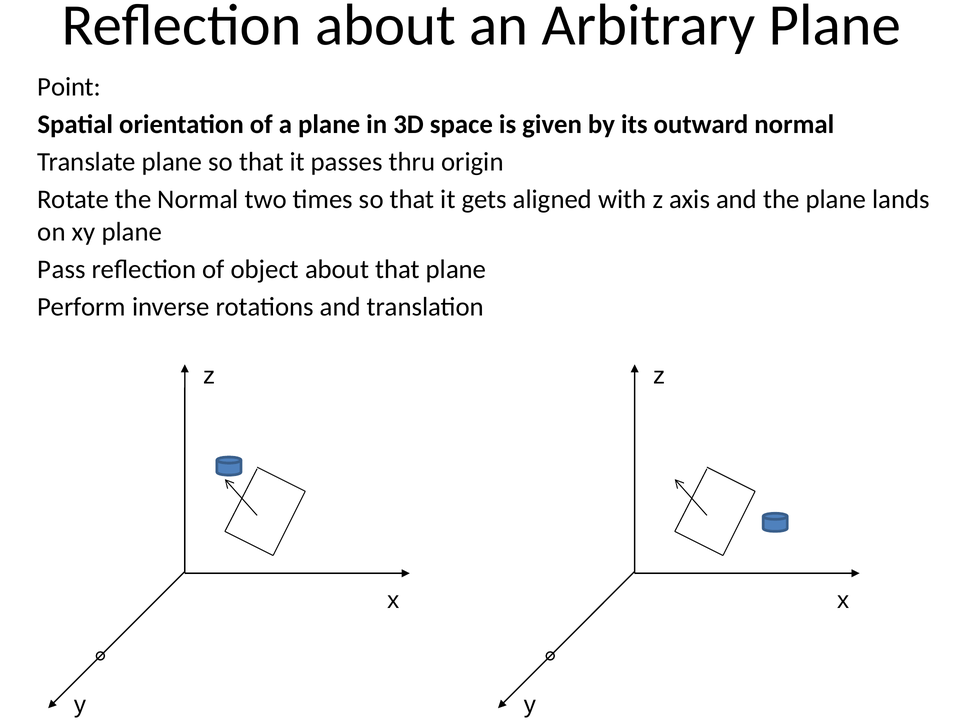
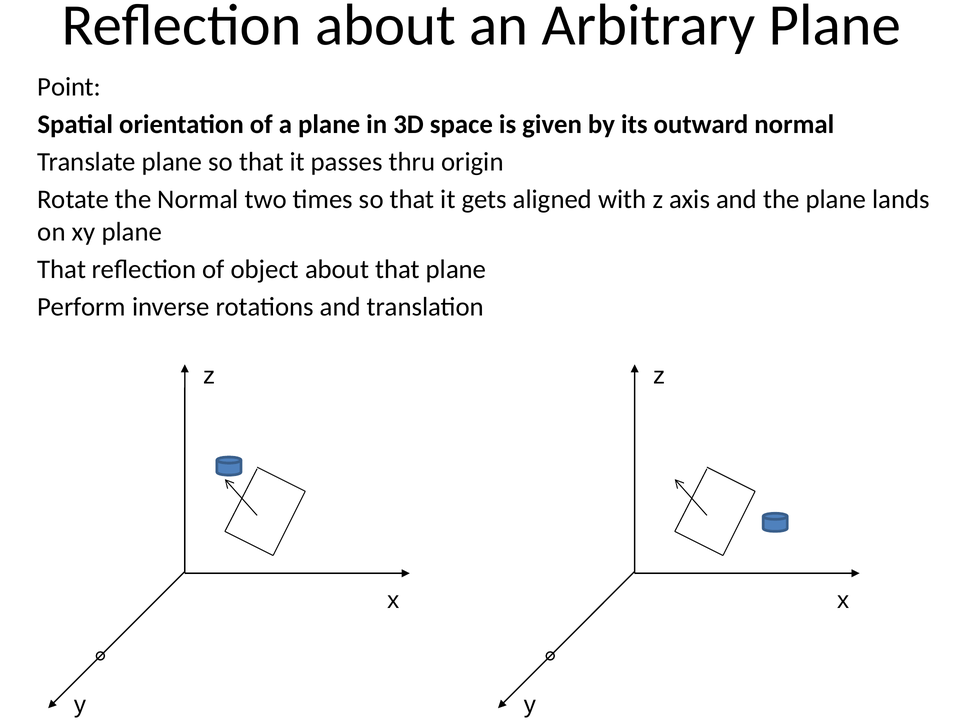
Pass at (62, 269): Pass -> That
